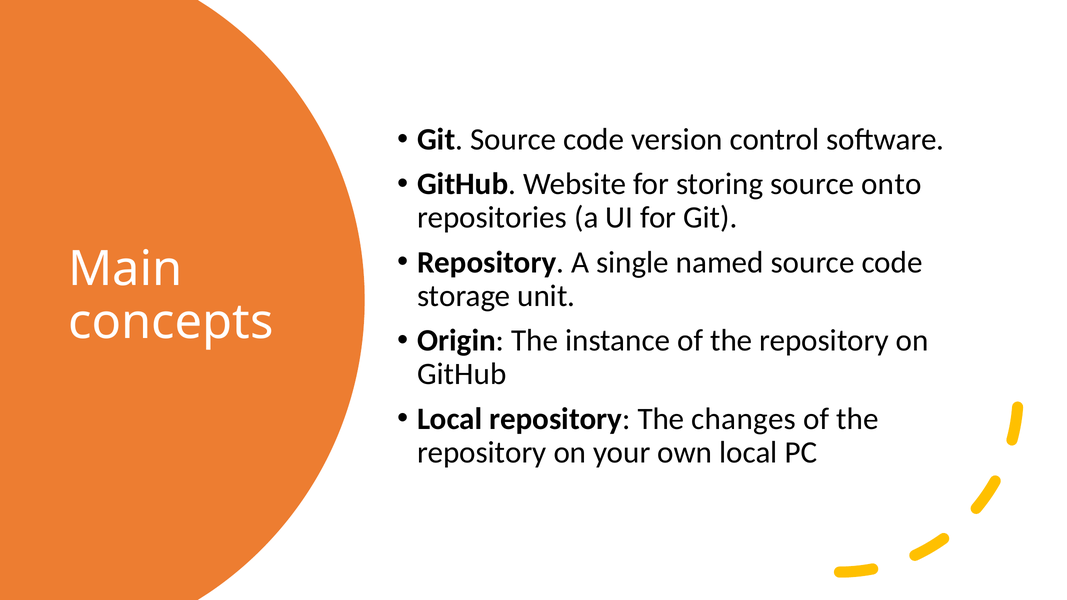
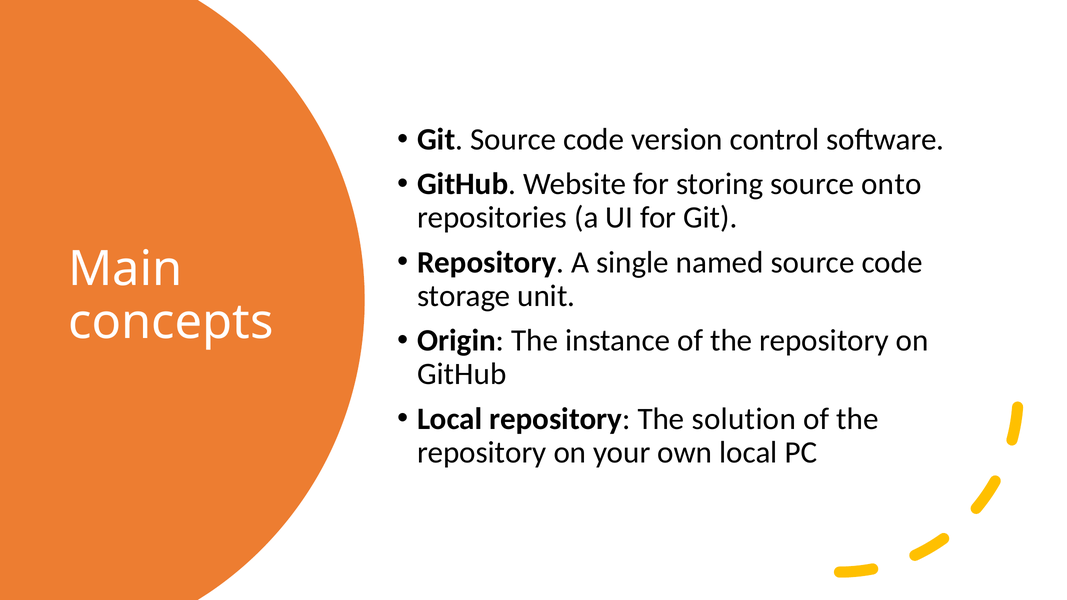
changes: changes -> solution
